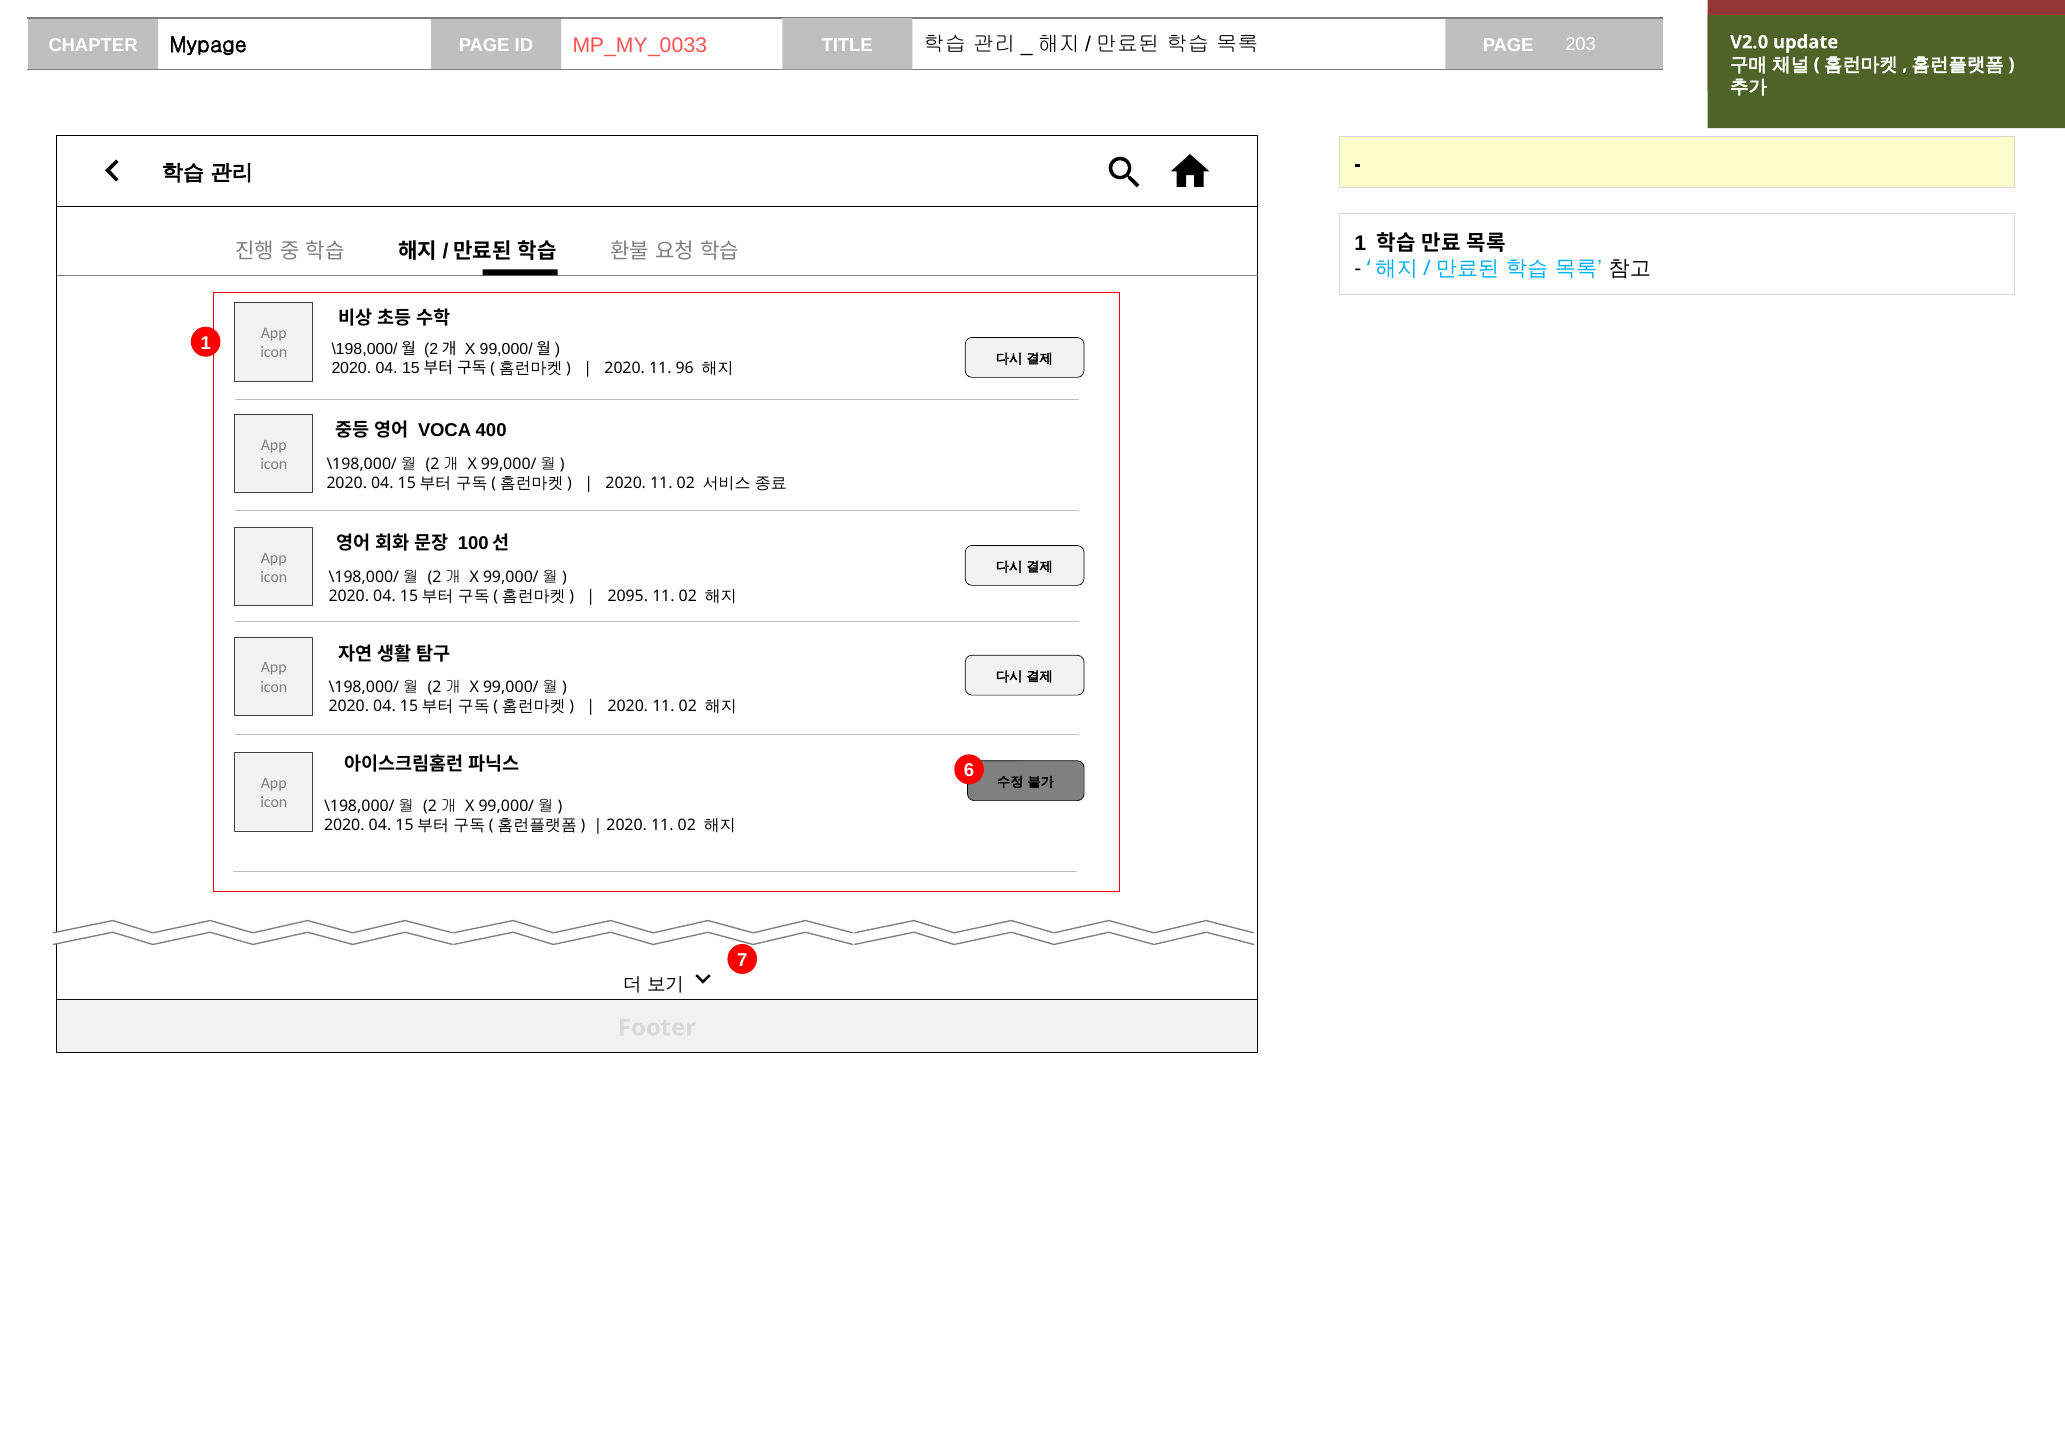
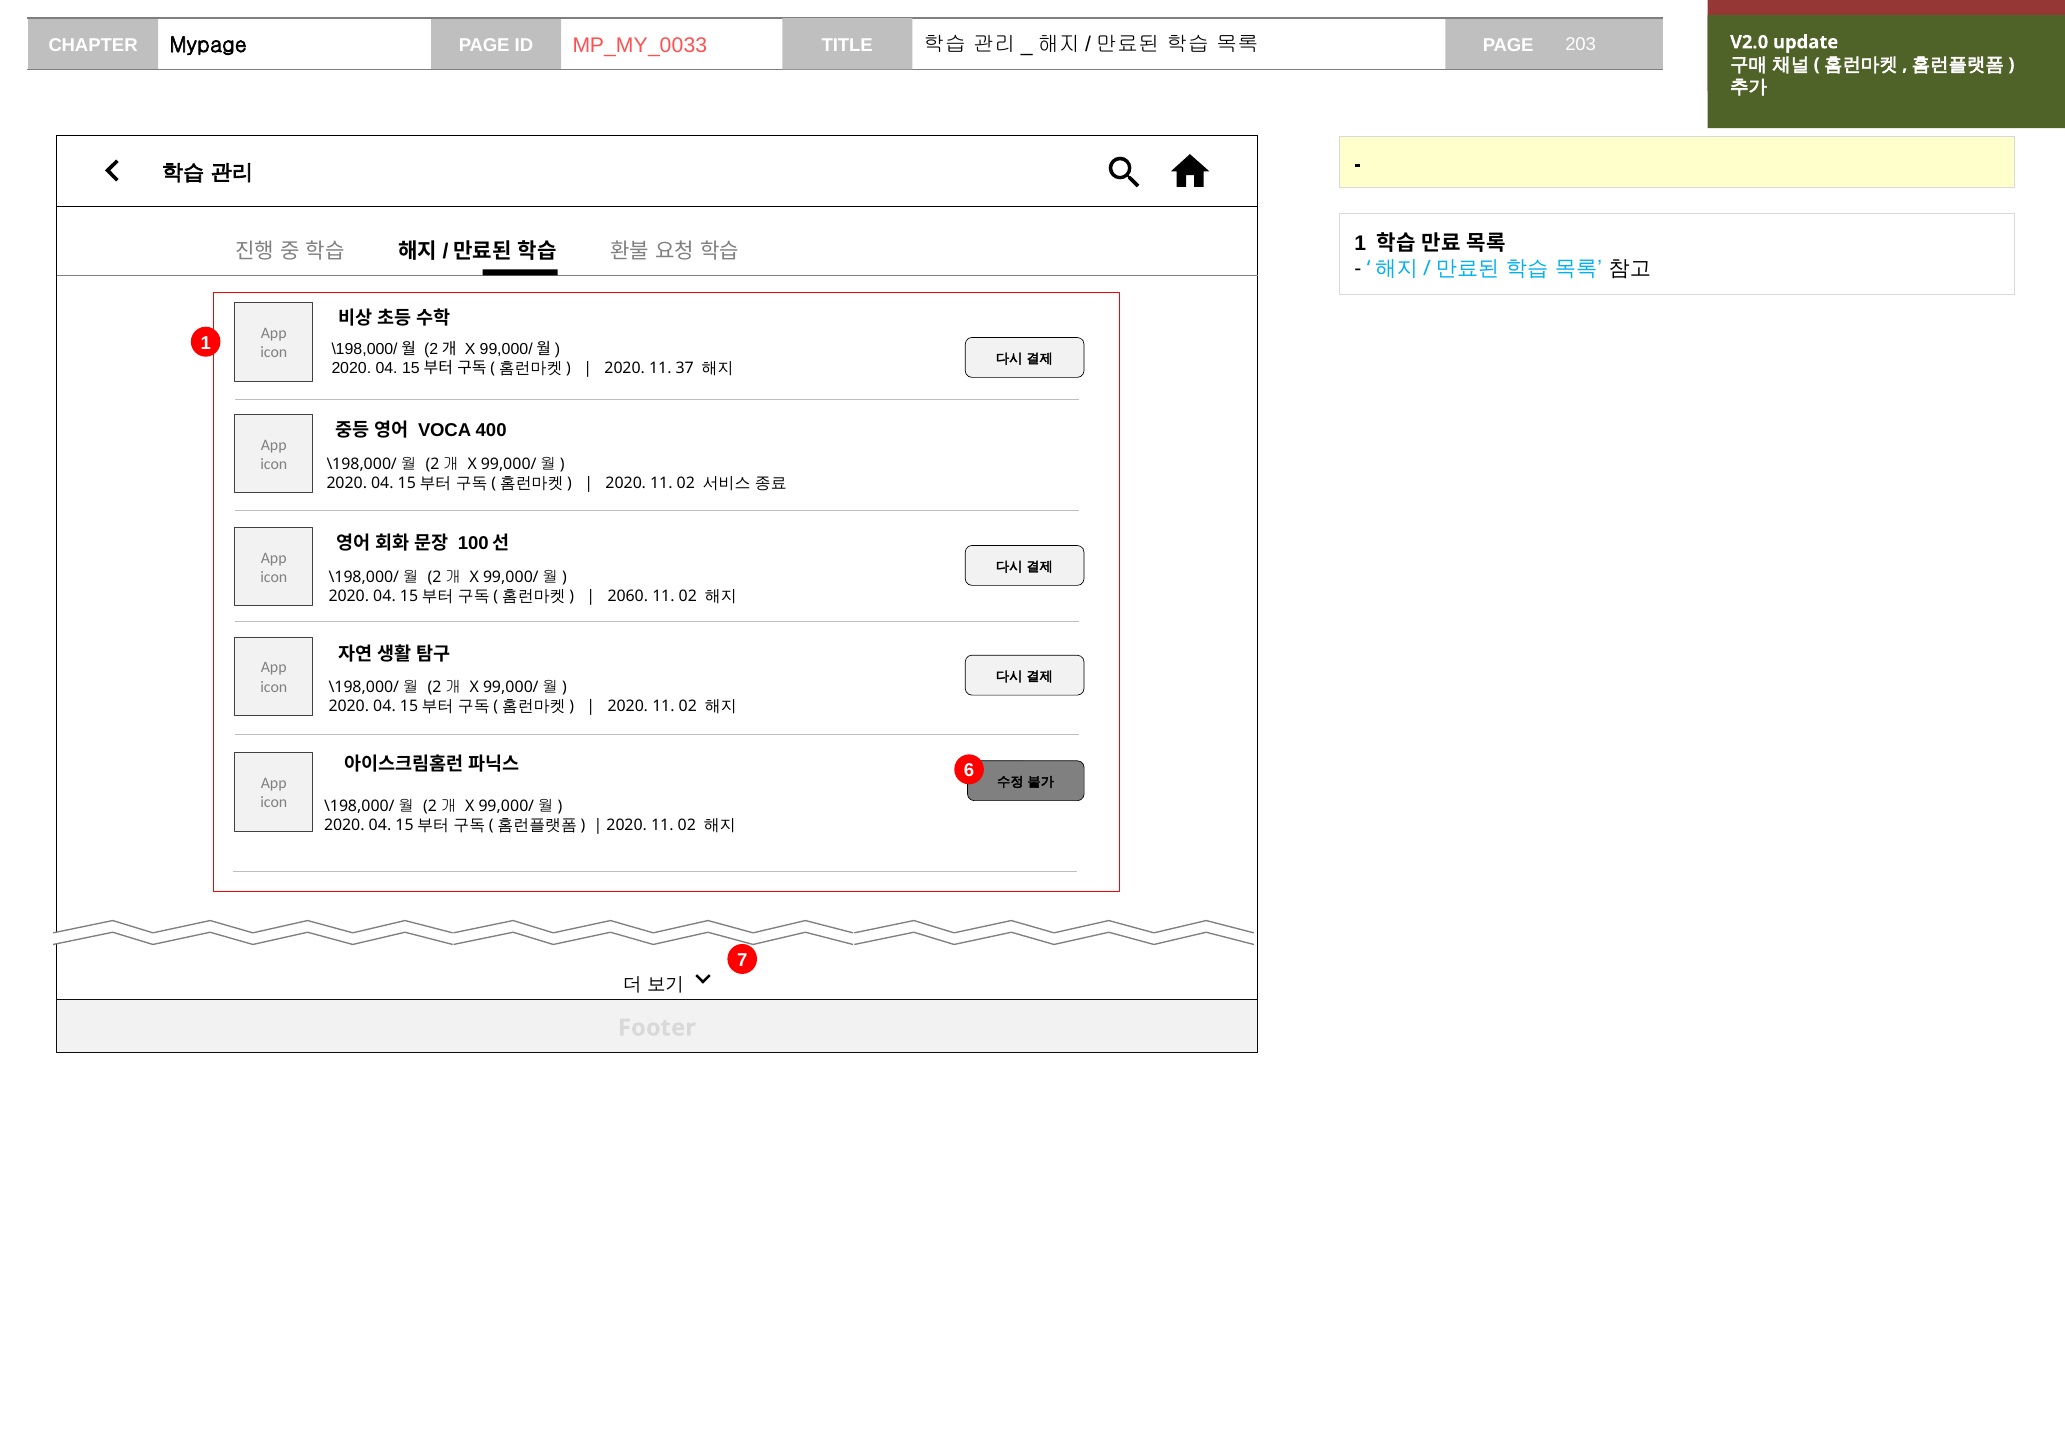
96: 96 -> 37
2095: 2095 -> 2060
